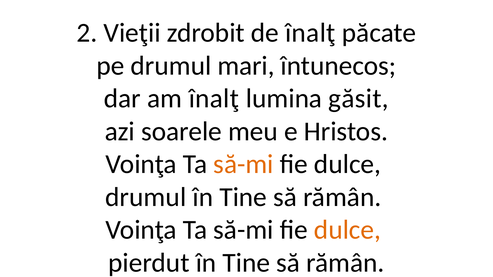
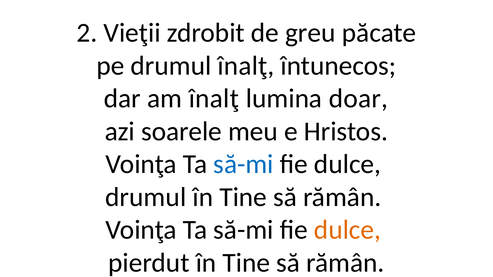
de înalţ: înalţ -> greu
drumul mari: mari -> înalţ
găsit: găsit -> doar
să-mi at (243, 164) colour: orange -> blue
